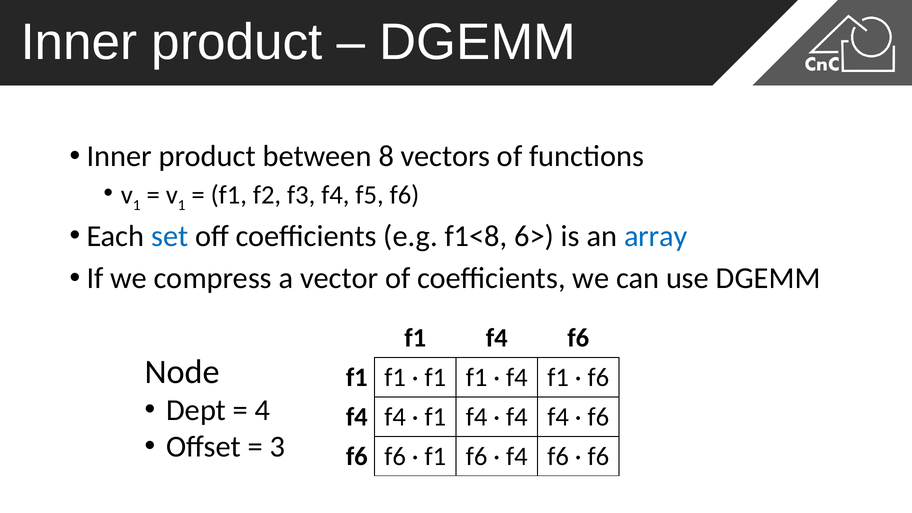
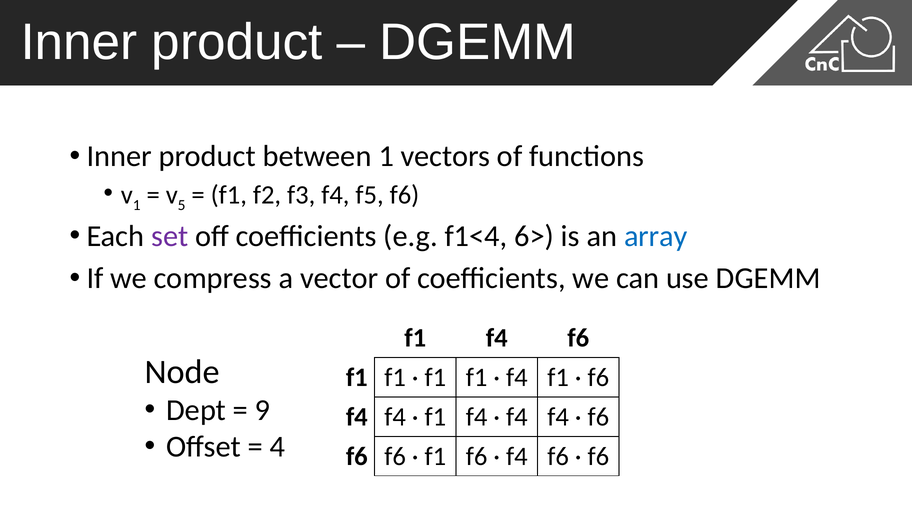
between 8: 8 -> 1
1 at (182, 205): 1 -> 5
set colour: blue -> purple
f1<8: f1<8 -> f1<4
4: 4 -> 9
3: 3 -> 4
